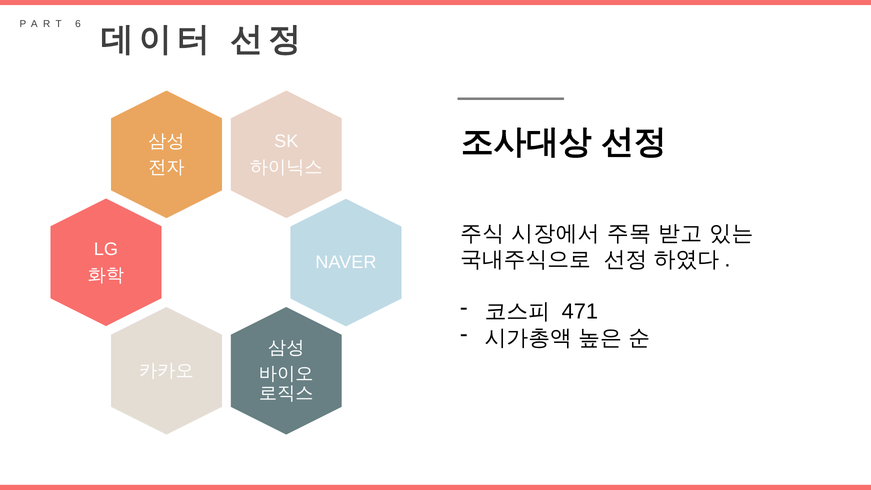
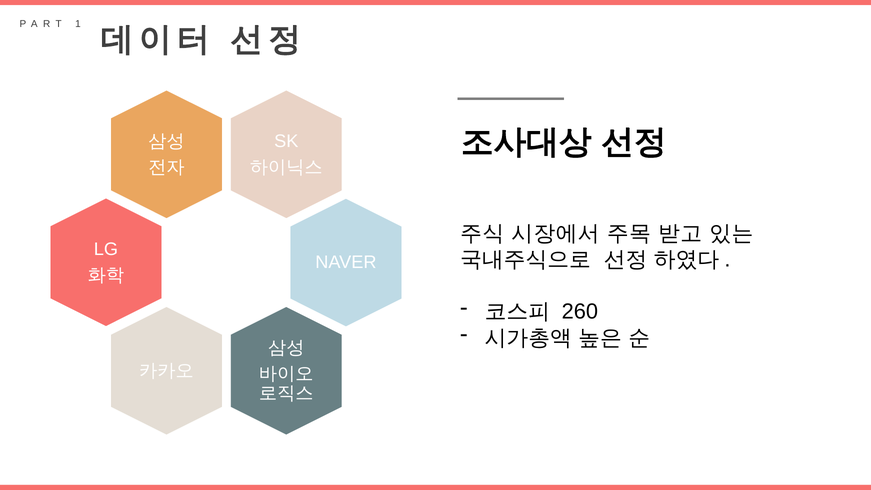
6: 6 -> 1
471: 471 -> 260
